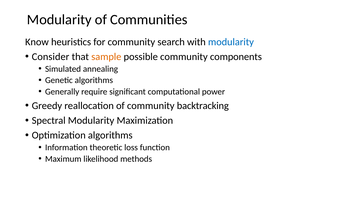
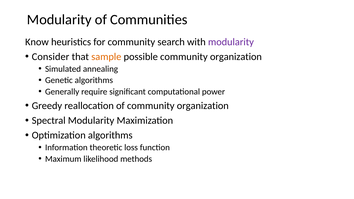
modularity at (231, 42) colour: blue -> purple
possible community components: components -> organization
of community backtracking: backtracking -> organization
